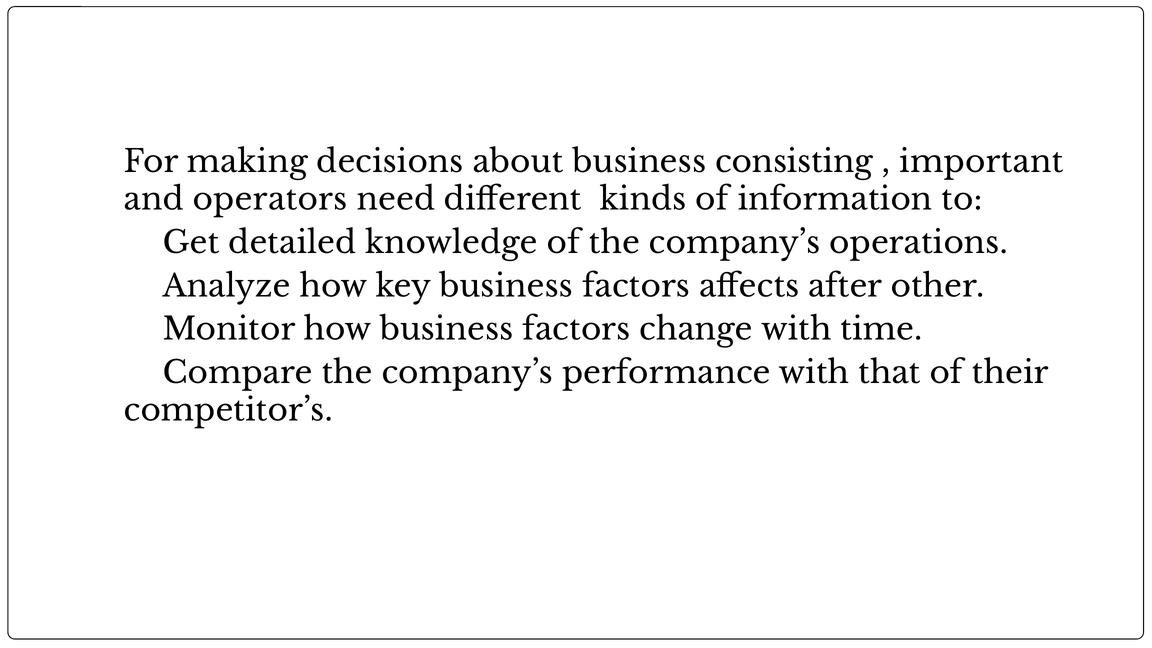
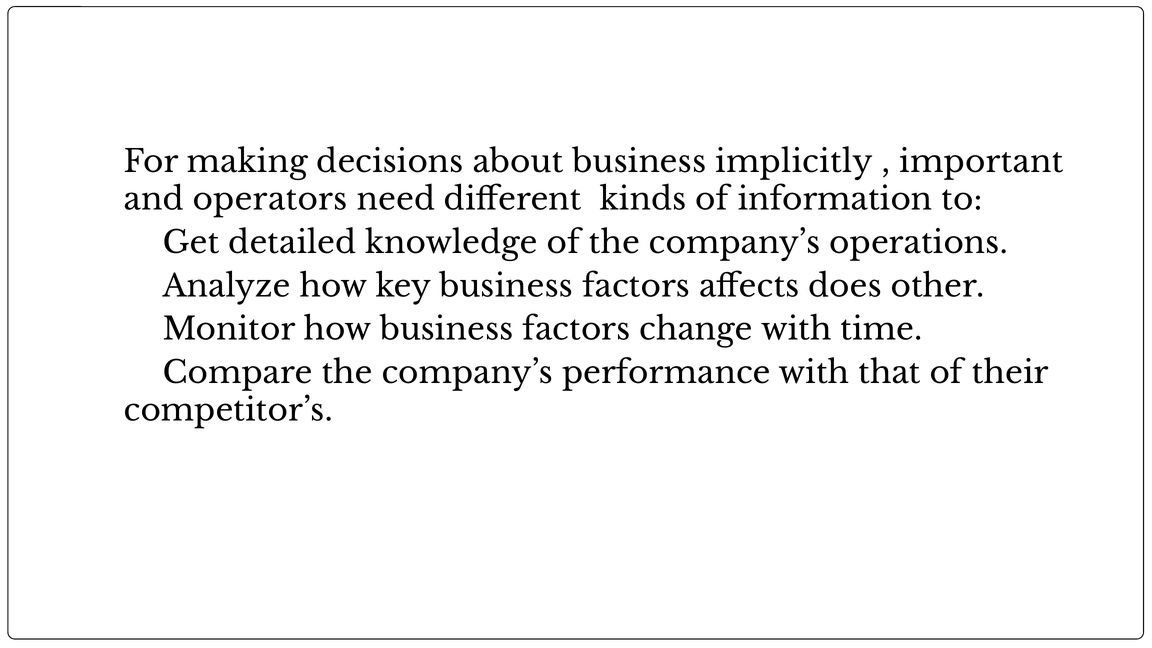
consisting: consisting -> implicitly
after: after -> does
